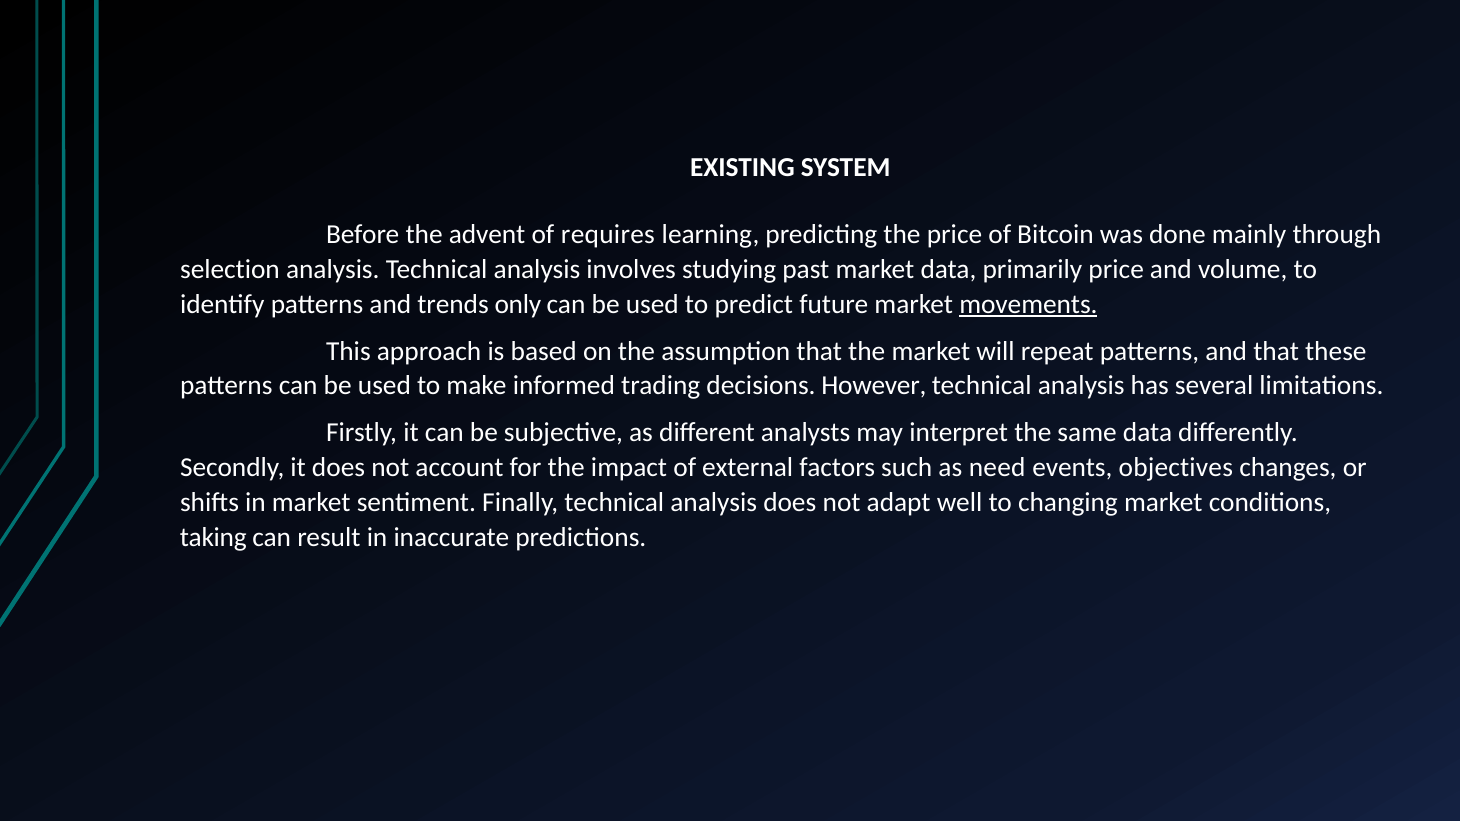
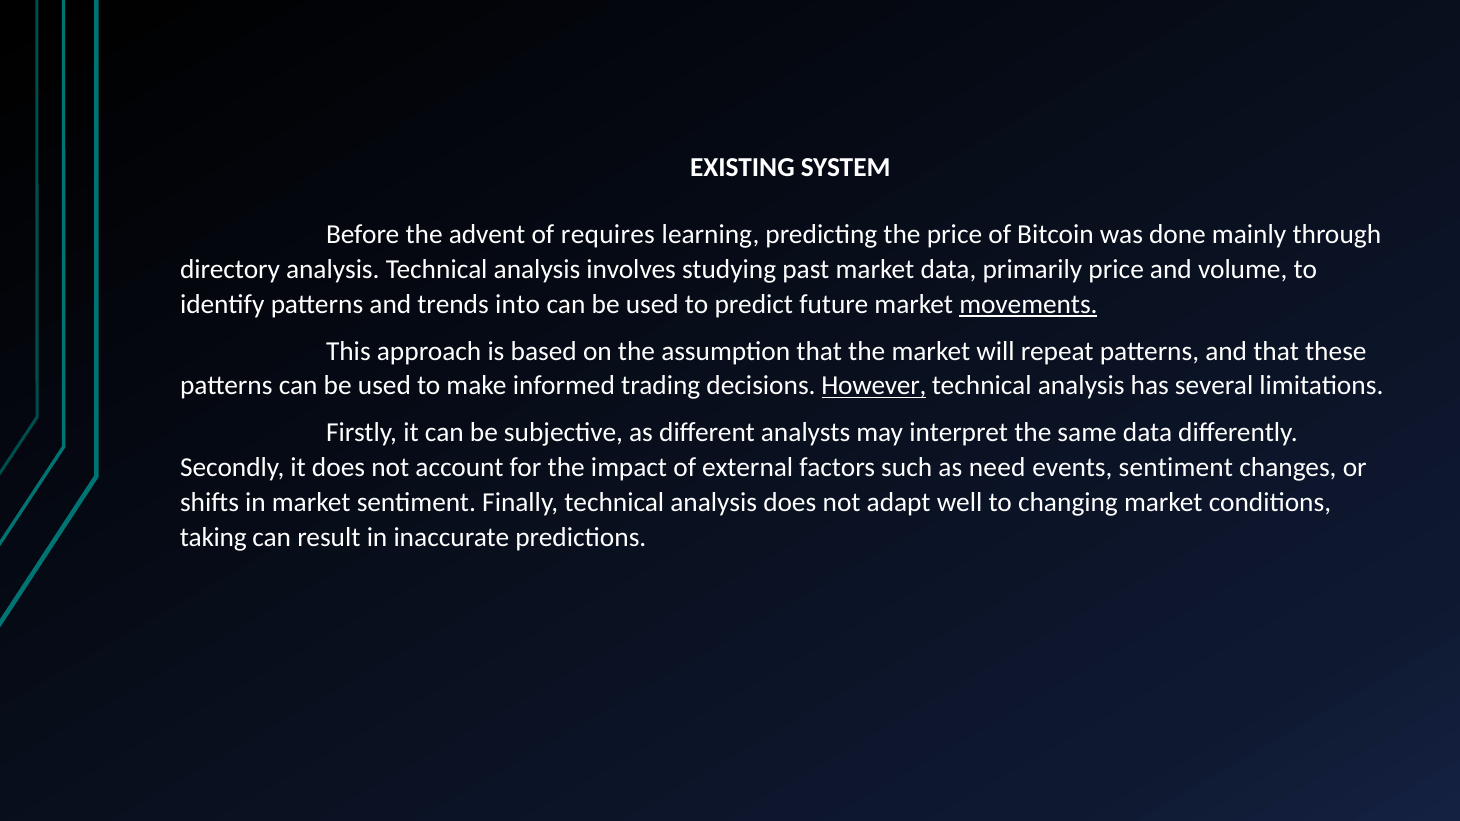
selection: selection -> directory
only: only -> into
However underline: none -> present
events objectives: objectives -> sentiment
